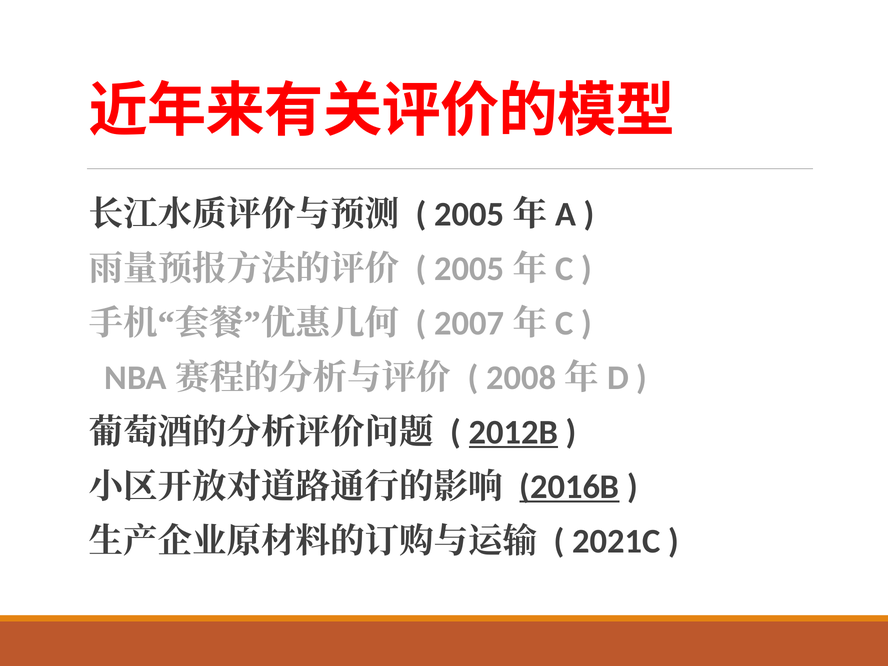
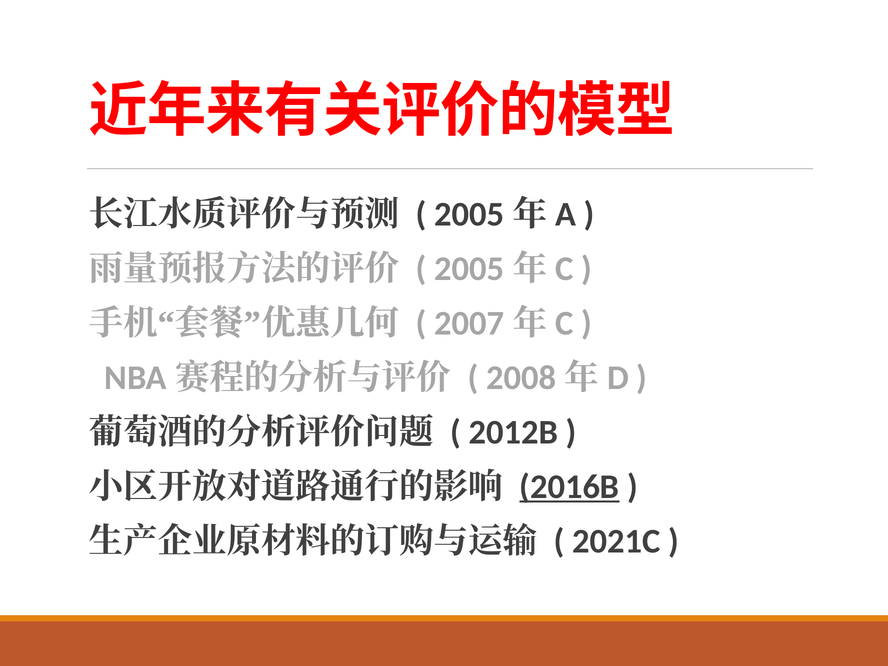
2012B underline: present -> none
